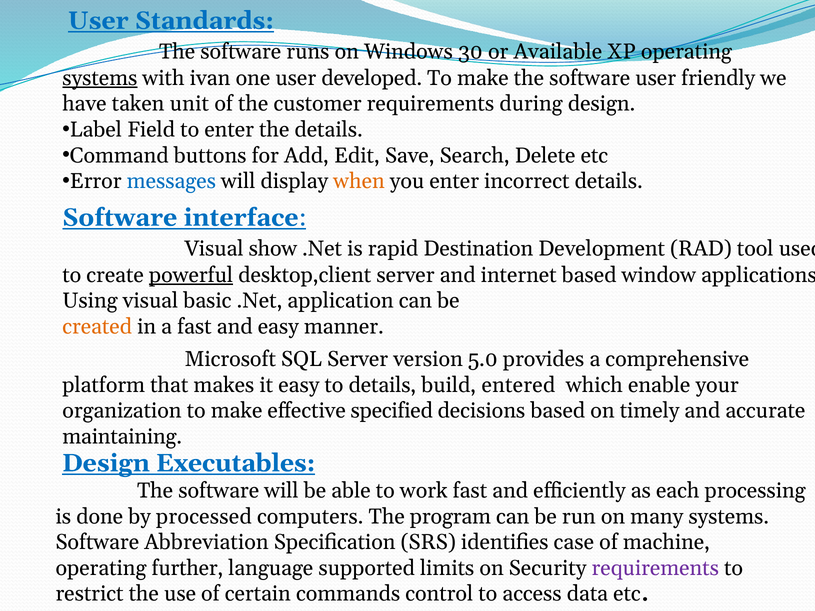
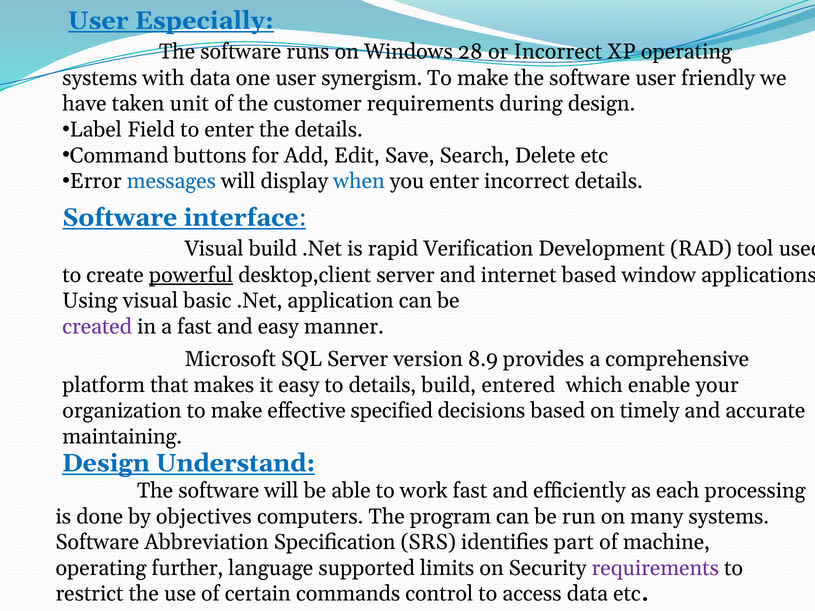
Standards: Standards -> Especially
30: 30 -> 28
or Available: Available -> Incorrect
systems at (100, 78) underline: present -> none
with ivan: ivan -> data
developed: developed -> synergism
when colour: orange -> blue
Visual show: show -> build
Destination: Destination -> Verification
created colour: orange -> purple
5.0: 5.0 -> 8.9
Executables: Executables -> Understand
processed: processed -> objectives
case: case -> part
